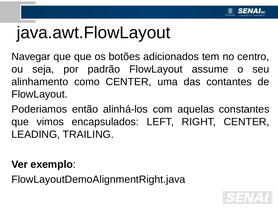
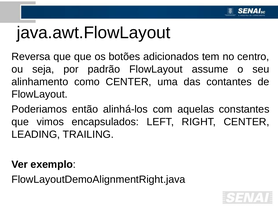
Navegar: Navegar -> Reversa
